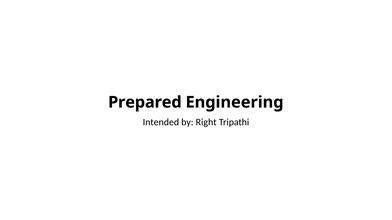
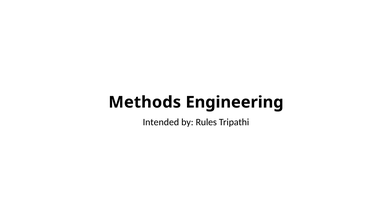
Prepared: Prepared -> Methods
Right: Right -> Rules
